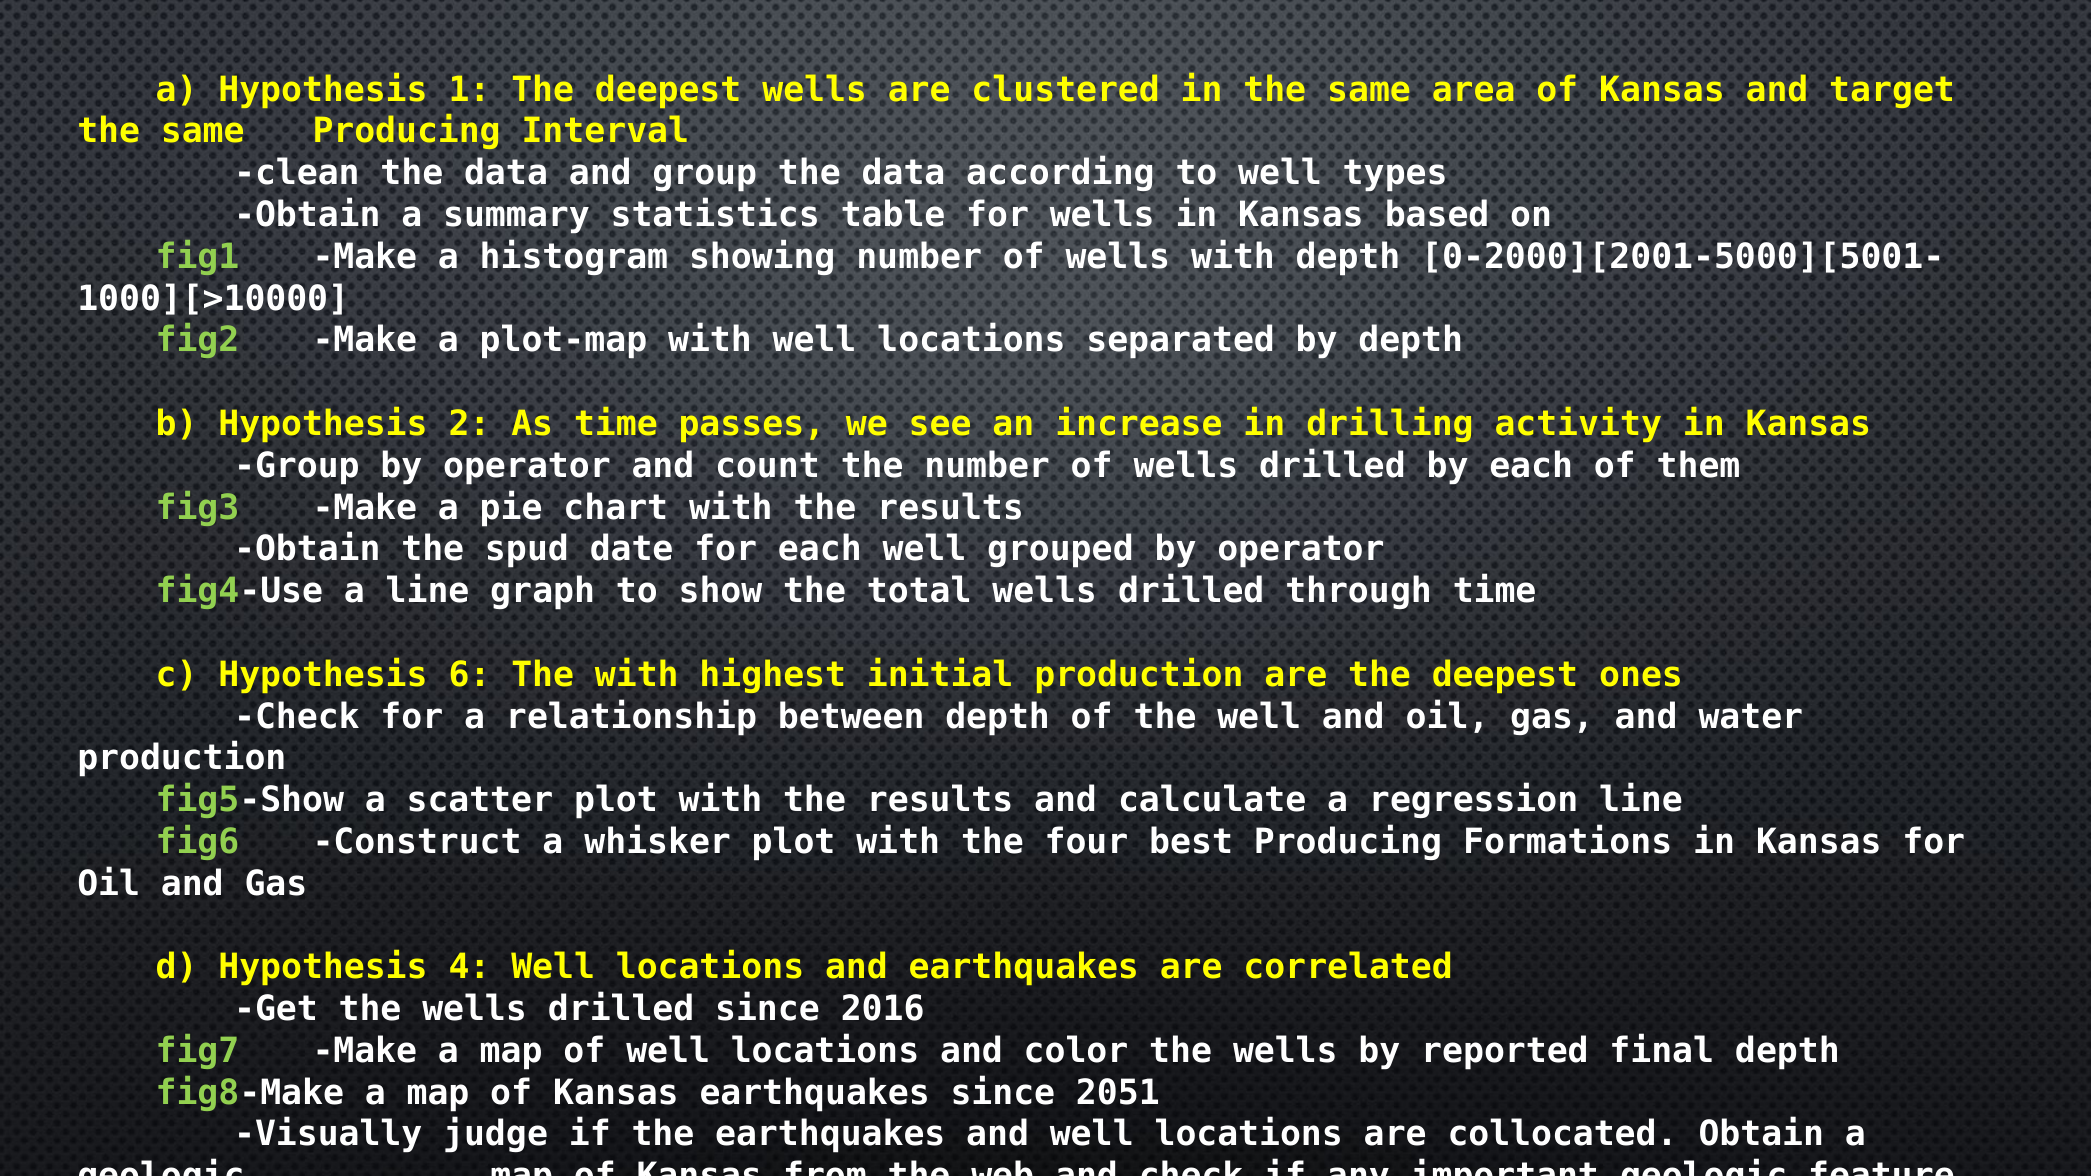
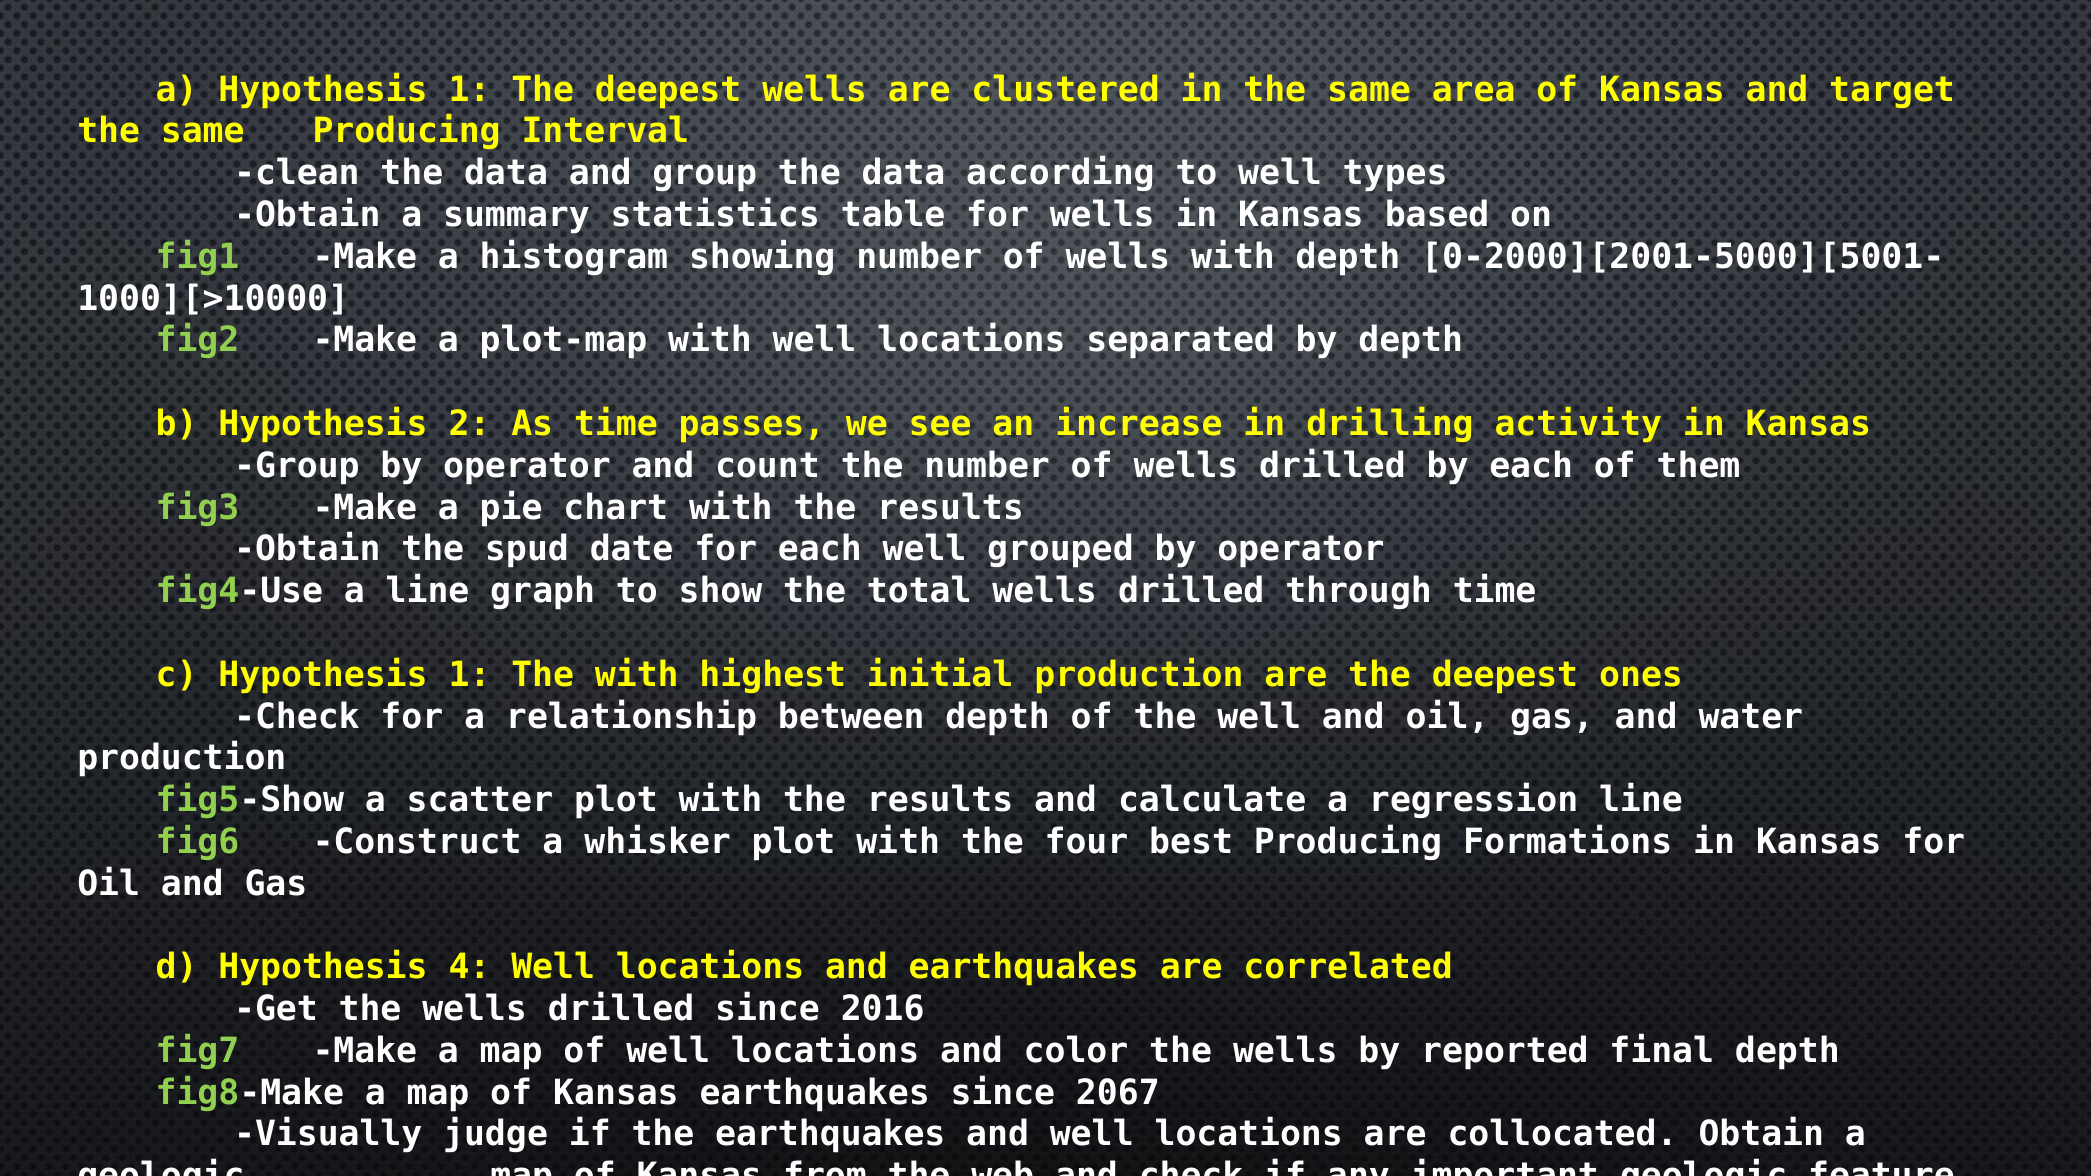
c Hypothesis 6: 6 -> 1
2051: 2051 -> 2067
